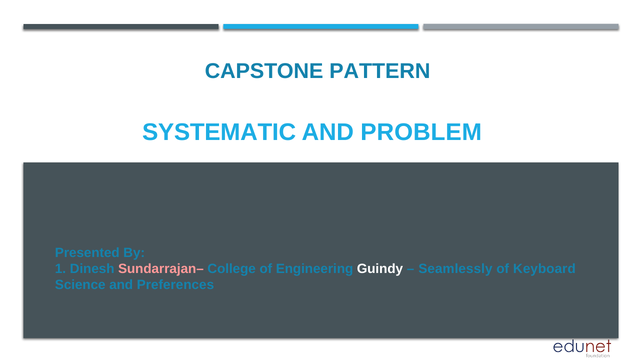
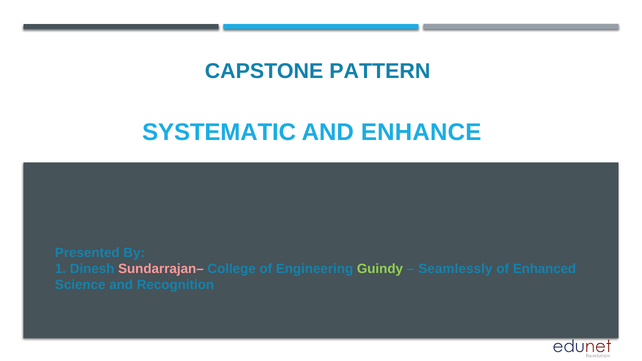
PROBLEM: PROBLEM -> ENHANCE
Guindy colour: white -> light green
Keyboard: Keyboard -> Enhanced
Preferences: Preferences -> Recognition
